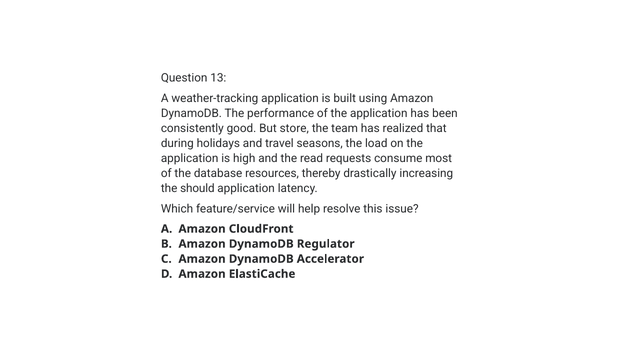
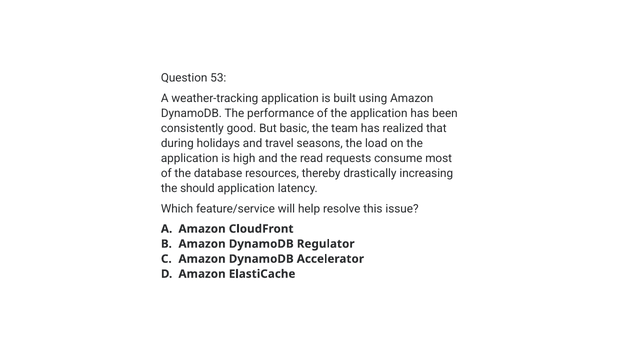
13: 13 -> 53
store: store -> basic
